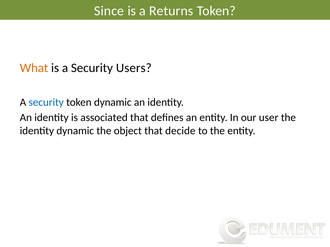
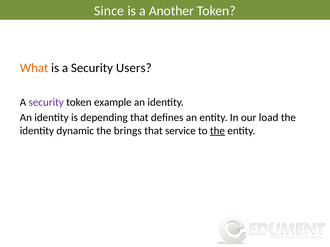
Returns: Returns -> Another
security at (46, 102) colour: blue -> purple
token dynamic: dynamic -> example
associated: associated -> depending
user: user -> load
object: object -> brings
decide: decide -> service
the at (217, 131) underline: none -> present
